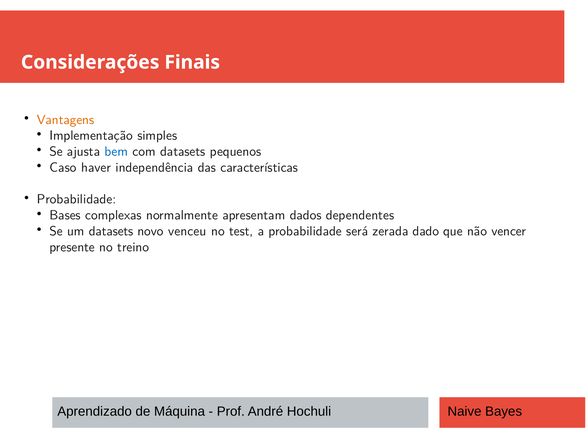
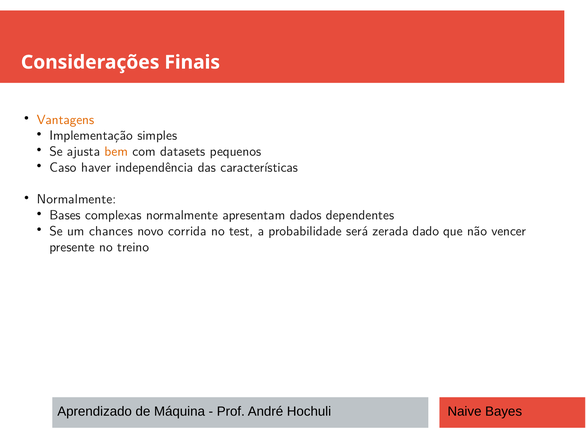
bem colour: blue -> orange
Probabilidade at (77, 199): Probabilidade -> Normalmente
um datasets: datasets -> chances
venceu: venceu -> corrida
